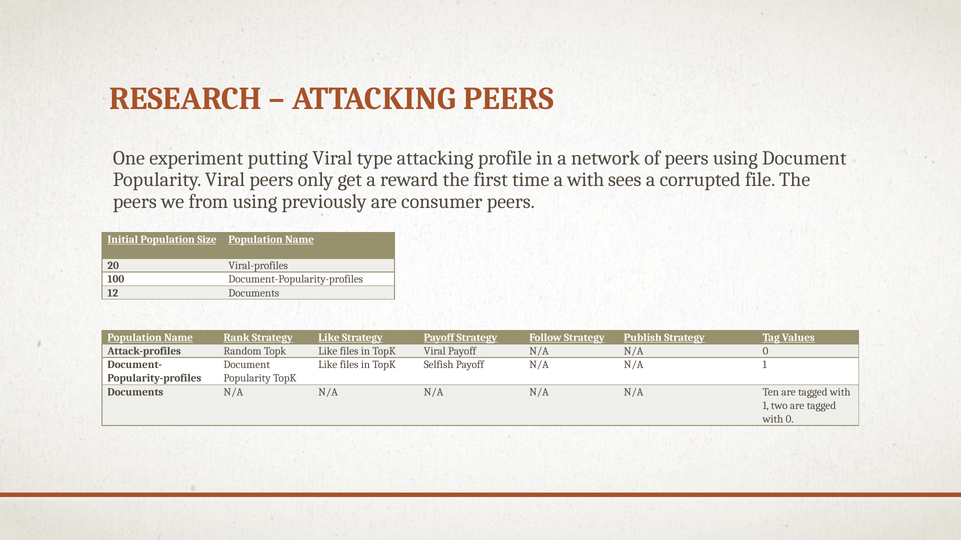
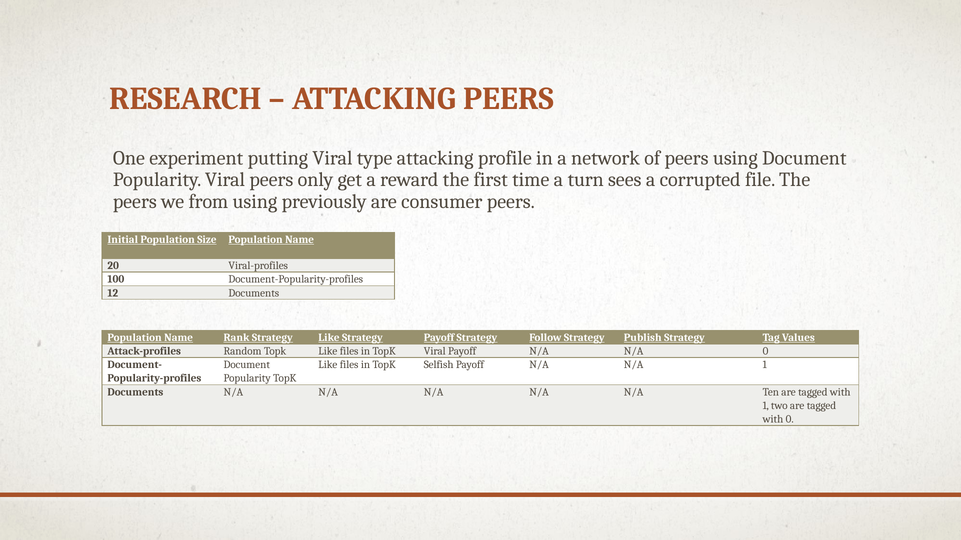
a with: with -> turn
